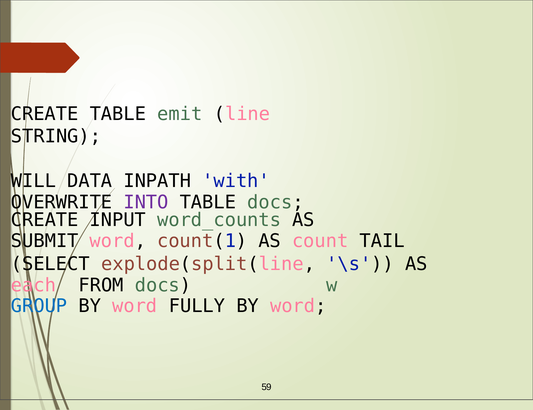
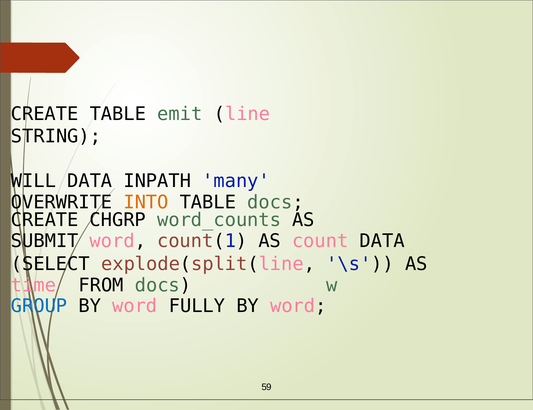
with: with -> many
INTO colour: purple -> orange
INPUT: INPUT -> CHGRP
count TAIL: TAIL -> DATA
each: each -> time
